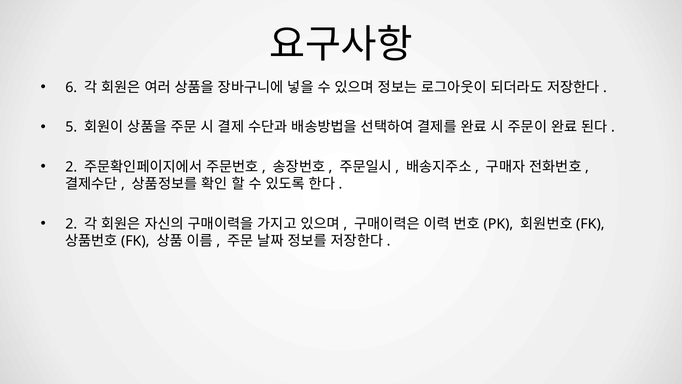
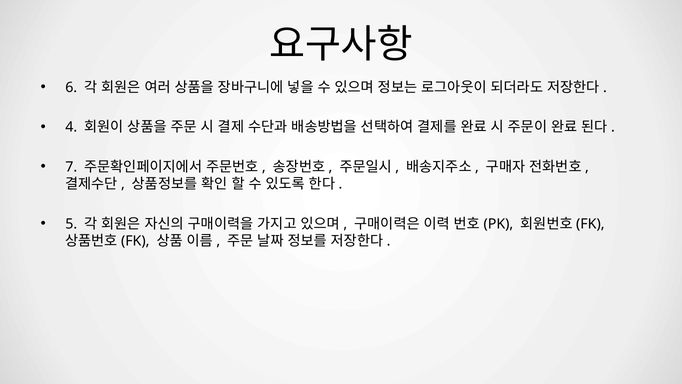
5: 5 -> 4
2 at (71, 167): 2 -> 7
2 at (71, 224): 2 -> 5
